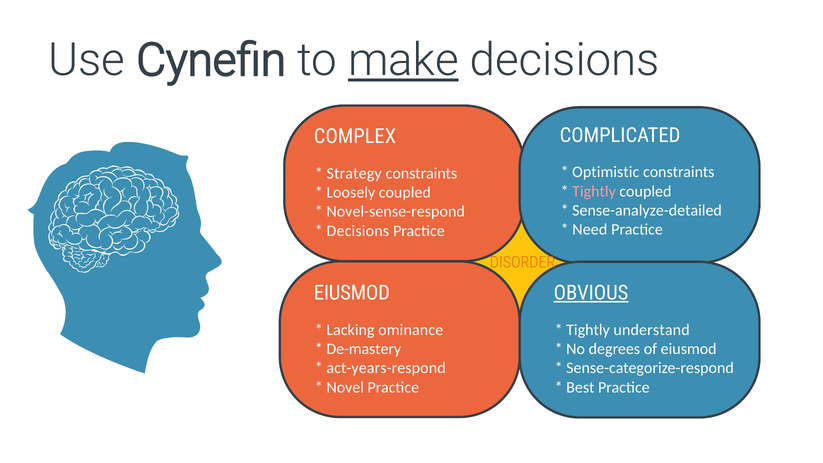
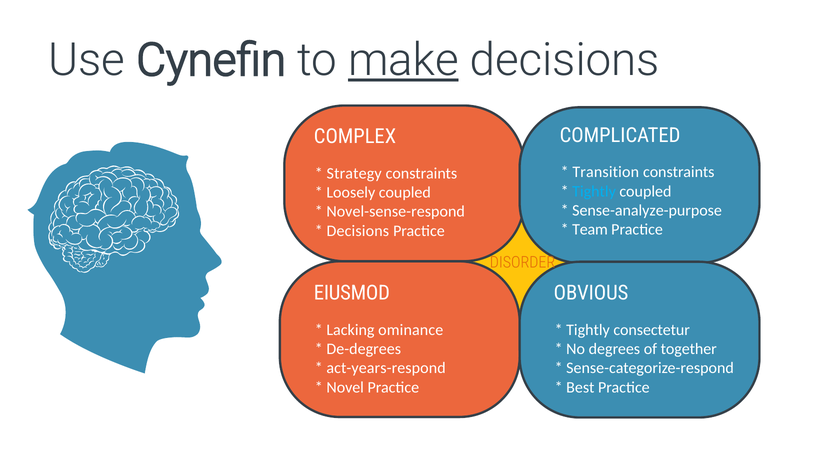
Optimistic: Optimistic -> Transition
Tightly at (594, 191) colour: pink -> light blue
Sense-analyze-detailed: Sense-analyze-detailed -> Sense-analyze-purpose
Need: Need -> Team
OBVIOUS underline: present -> none
understand: understand -> consectetur
De-mastery: De-mastery -> De-degrees
of eiusmod: eiusmod -> together
